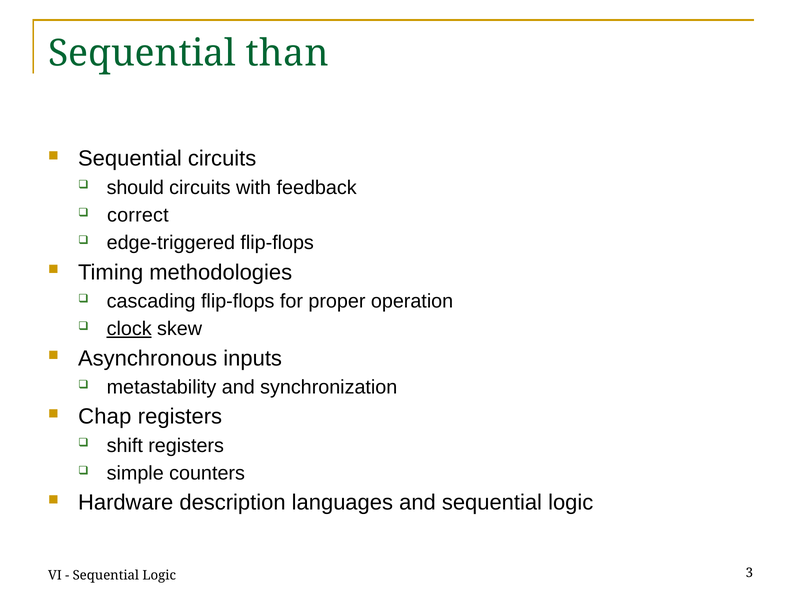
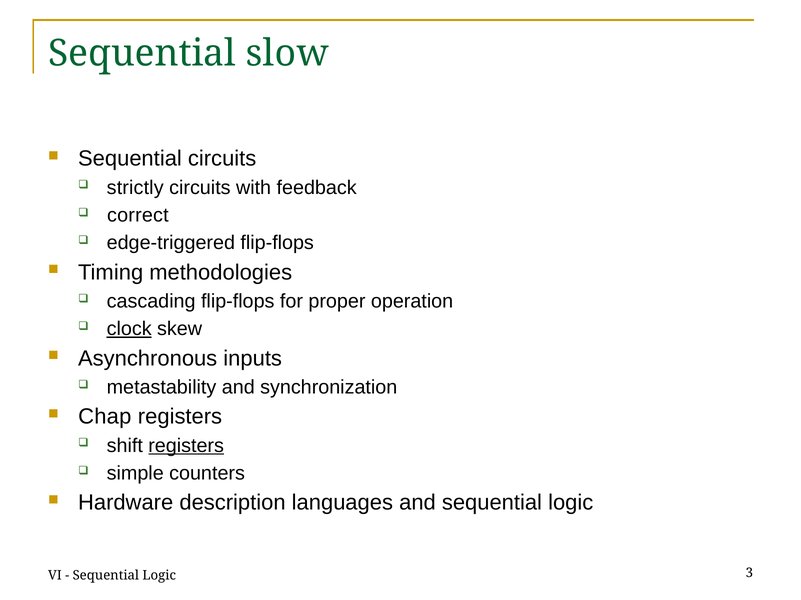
than: than -> slow
should: should -> strictly
registers at (186, 446) underline: none -> present
